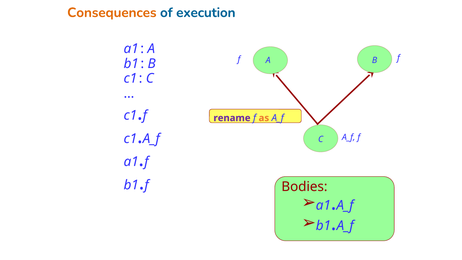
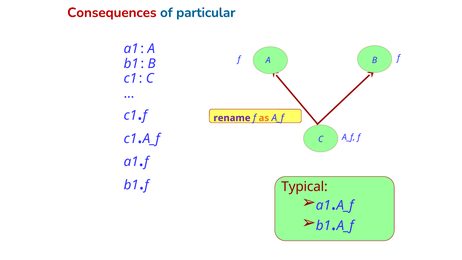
Consequences colour: orange -> red
execution: execution -> particular
Bodies: Bodies -> Typical
